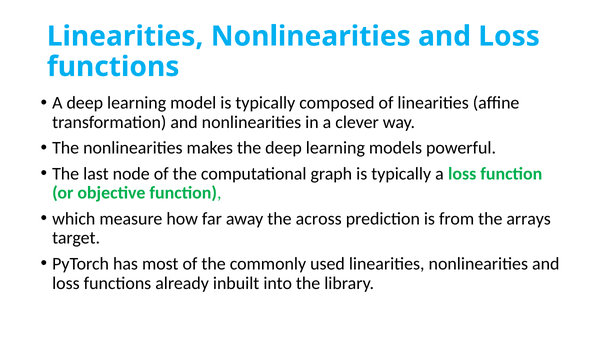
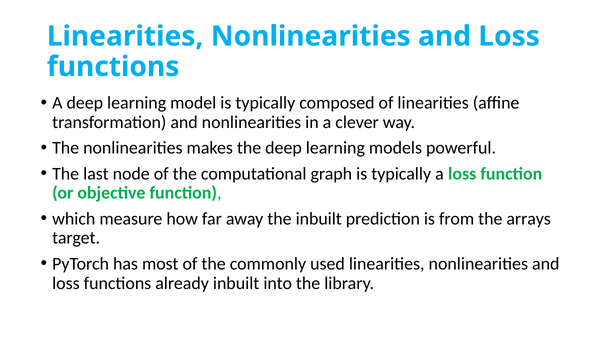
the across: across -> inbuilt
